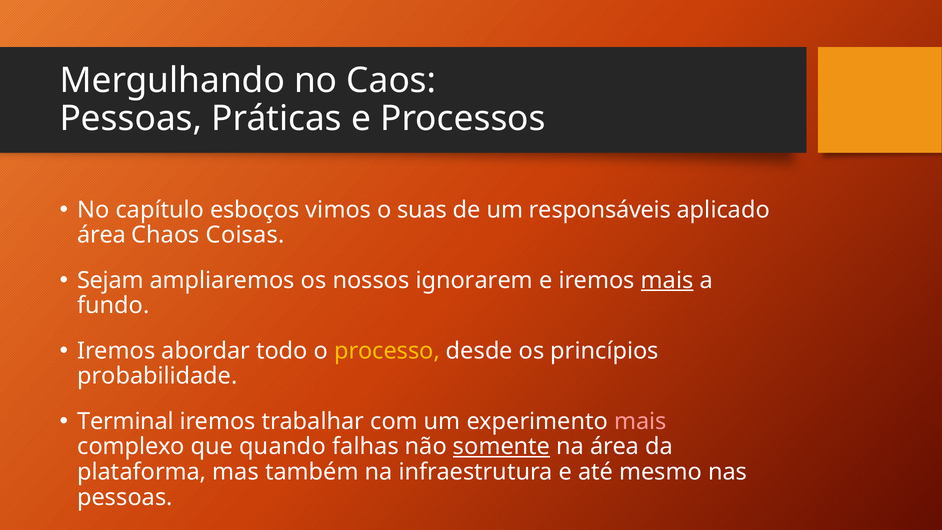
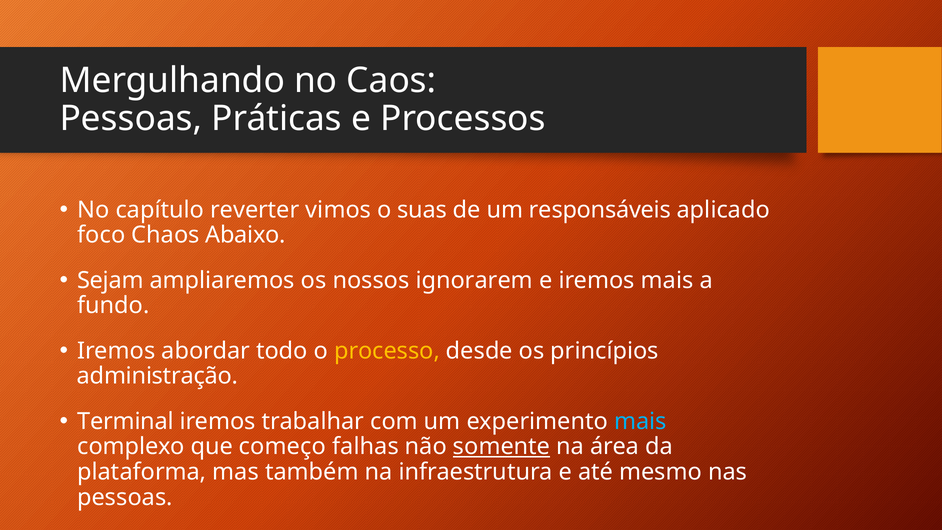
esboços: esboços -> reverter
área at (101, 235): área -> foco
Coisas: Coisas -> Abaixo
mais at (667, 280) underline: present -> none
probabilidade: probabilidade -> administração
mais at (640, 421) colour: pink -> light blue
quando: quando -> começo
